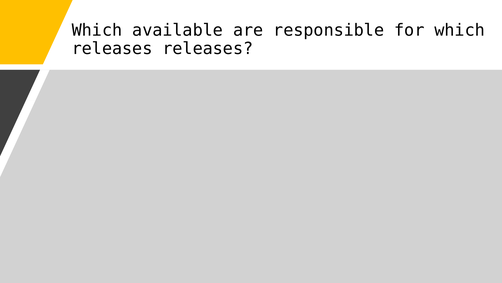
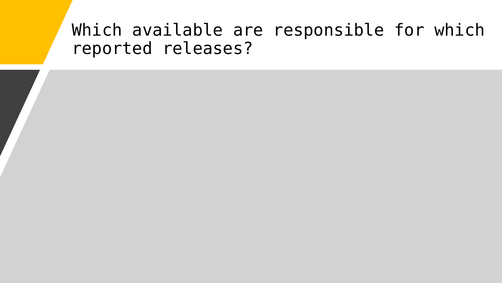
releases at (112, 48): releases -> reported
